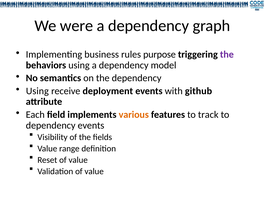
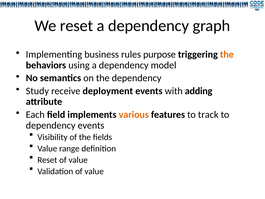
We were: were -> reset
the at (227, 54) colour: purple -> orange
Using at (37, 91): Using -> Study
github: github -> adding
